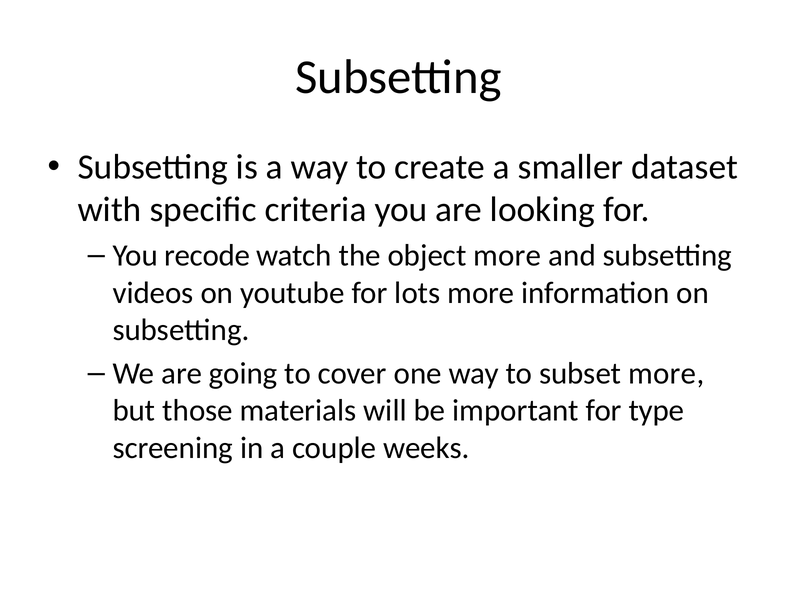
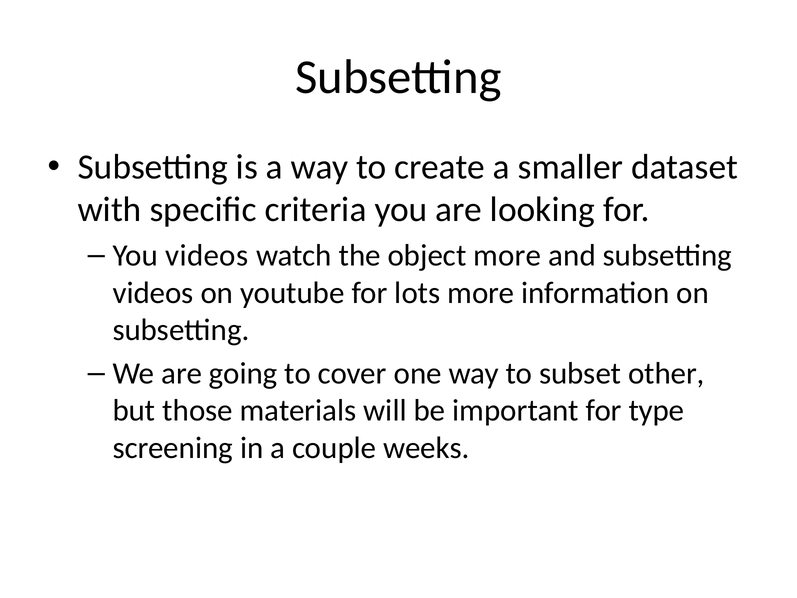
You recode: recode -> videos
subset more: more -> other
